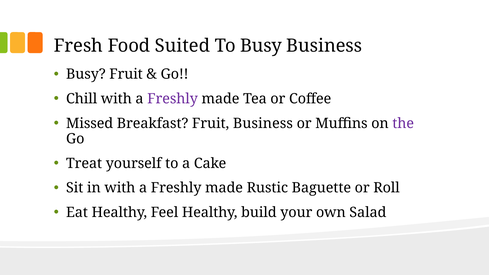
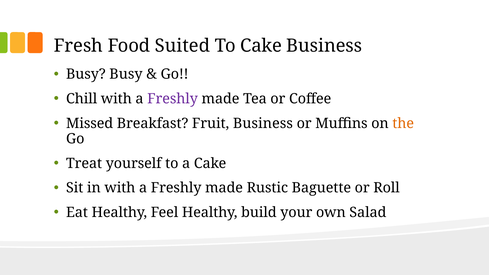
To Busy: Busy -> Cake
Busy Fruit: Fruit -> Busy
the colour: purple -> orange
